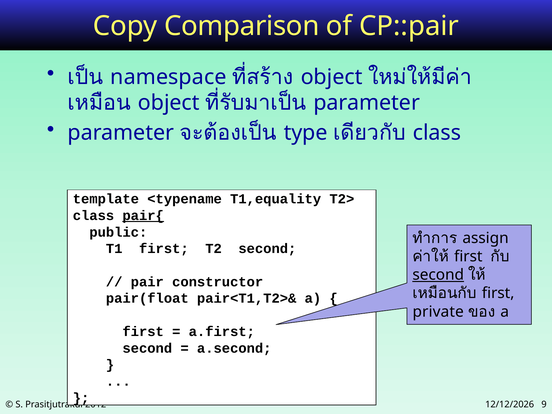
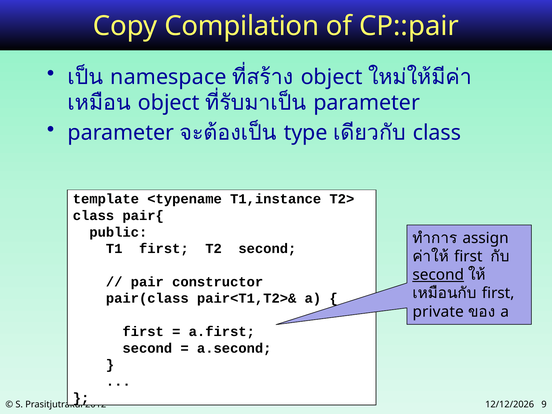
Comparison: Comparison -> Compilation
T1,equality: T1,equality -> T1,instance
pair{ underline: present -> none
pair(float: pair(float -> pair(class
